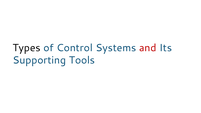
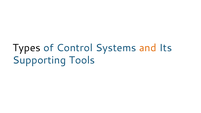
and colour: red -> orange
